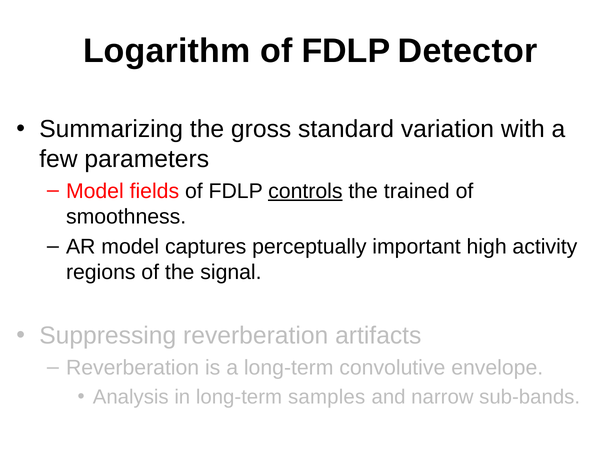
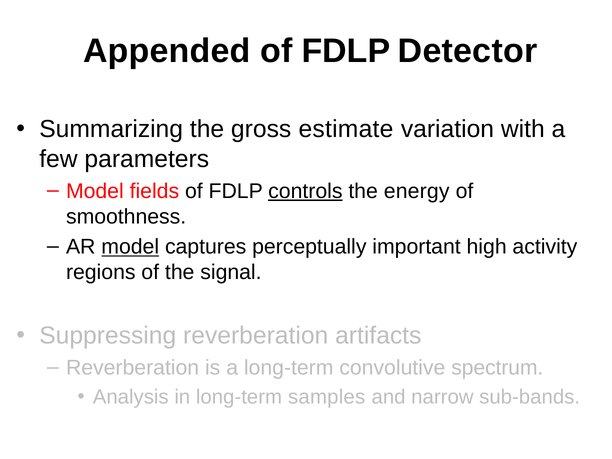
Logarithm: Logarithm -> Appended
standard: standard -> estimate
trained: trained -> energy
model at (130, 247) underline: none -> present
envelope: envelope -> spectrum
